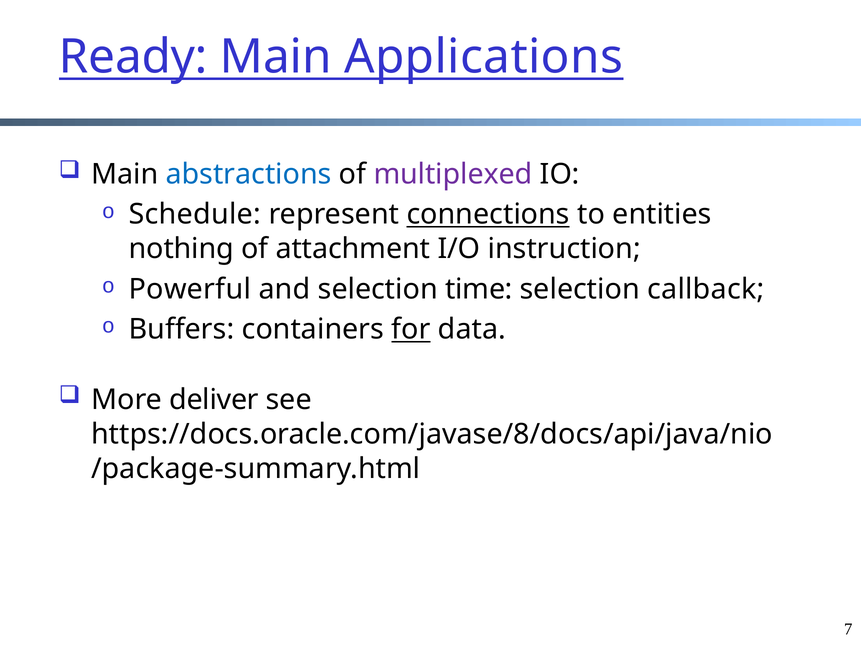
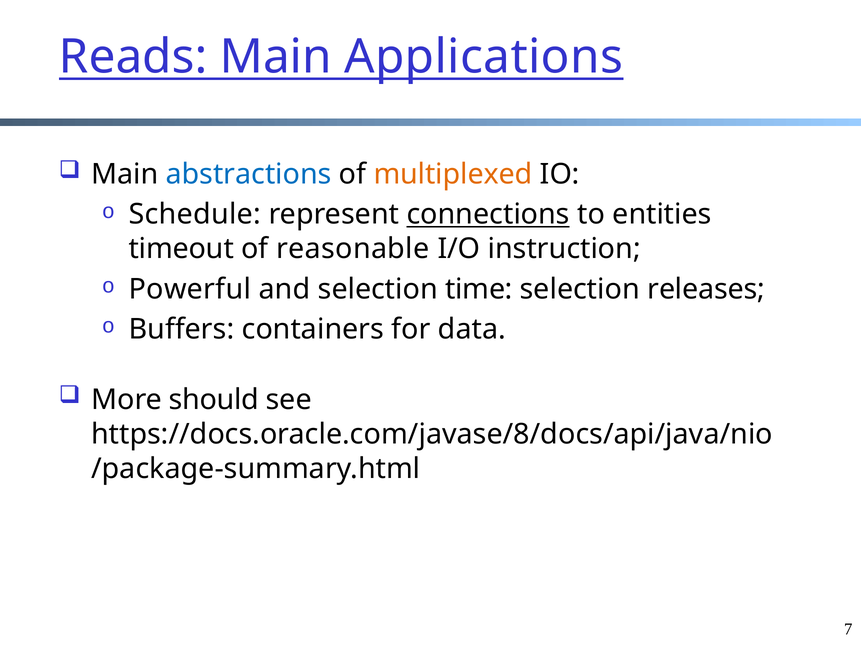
Ready: Ready -> Reads
multiplexed colour: purple -> orange
nothing: nothing -> timeout
attachment: attachment -> reasonable
callback: callback -> releases
for underline: present -> none
deliver: deliver -> should
